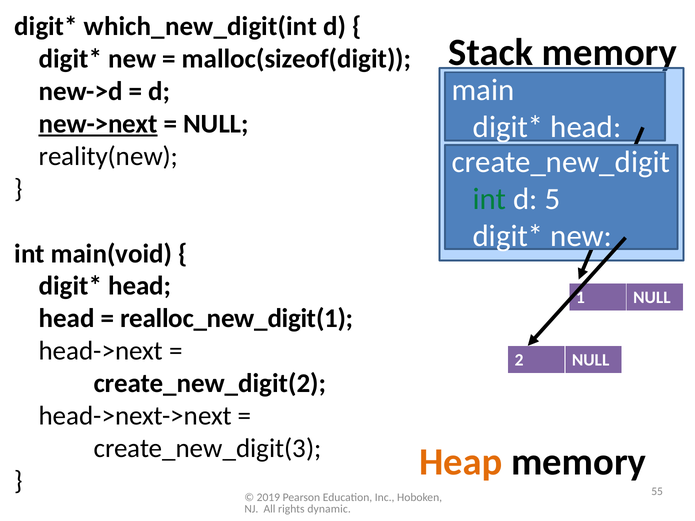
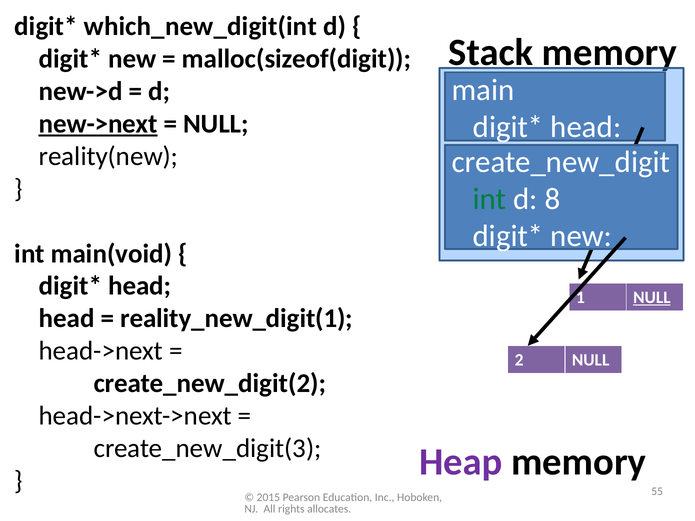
5: 5 -> 8
NULL at (652, 298) underline: none -> present
realloc_new_digit(1: realloc_new_digit(1 -> reality_new_digit(1
Heap colour: orange -> purple
2019: 2019 -> 2015
dynamic: dynamic -> allocates
